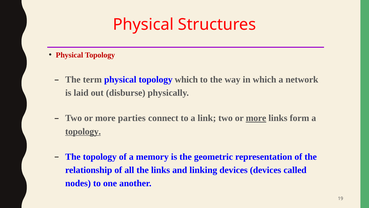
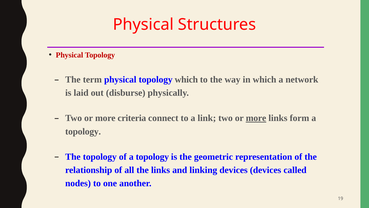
parties: parties -> criteria
topology at (83, 131) underline: present -> none
of a memory: memory -> topology
